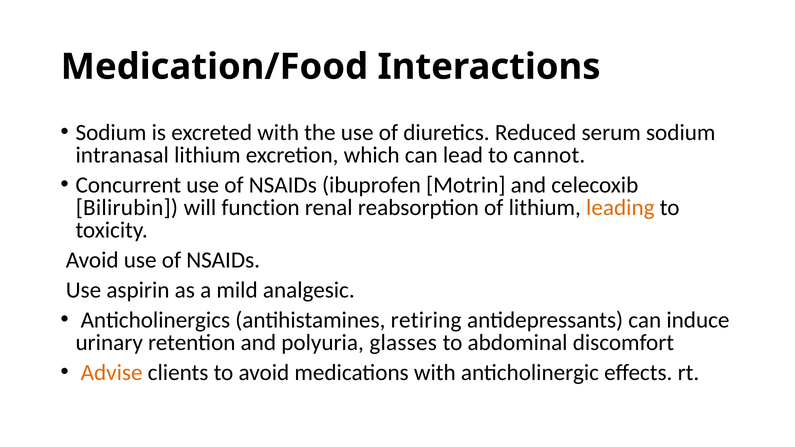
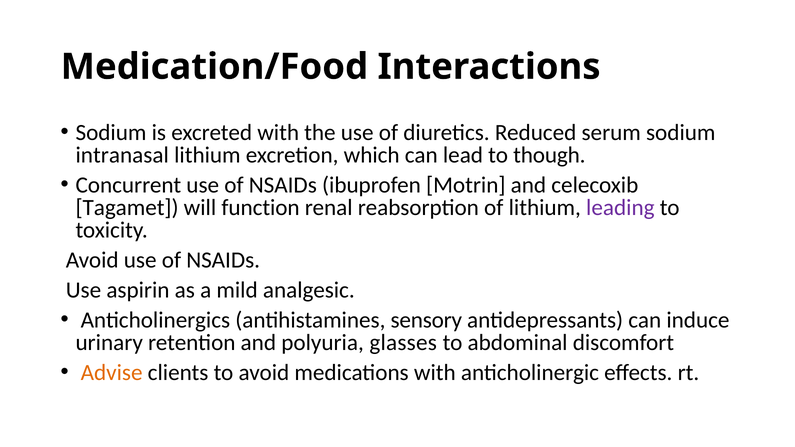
cannot: cannot -> though
Bilirubin: Bilirubin -> Tagamet
leading colour: orange -> purple
retiring: retiring -> sensory
